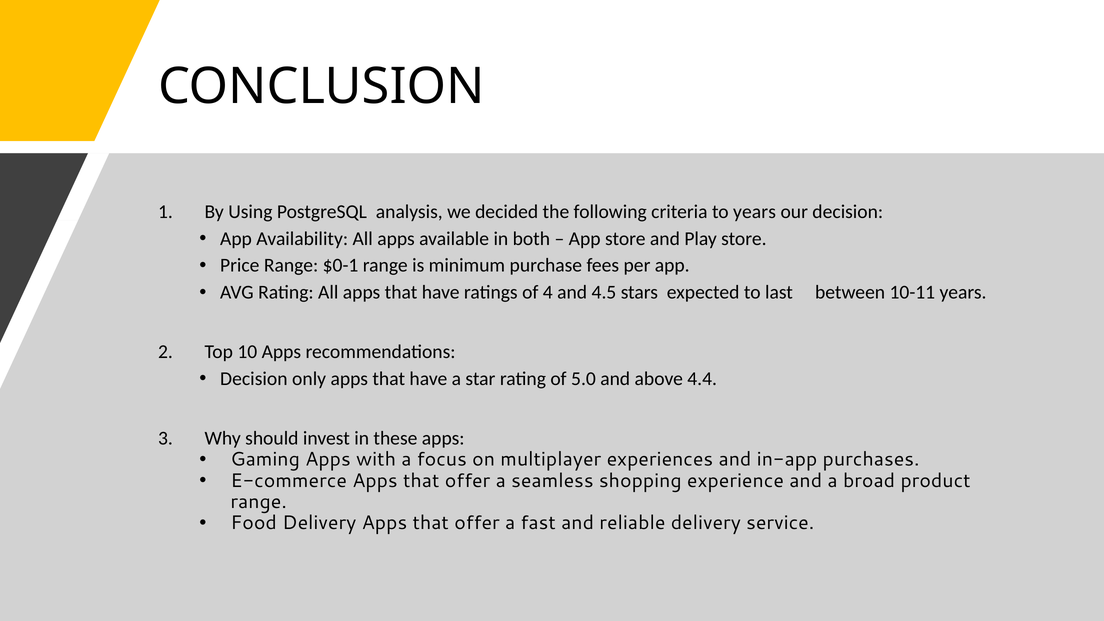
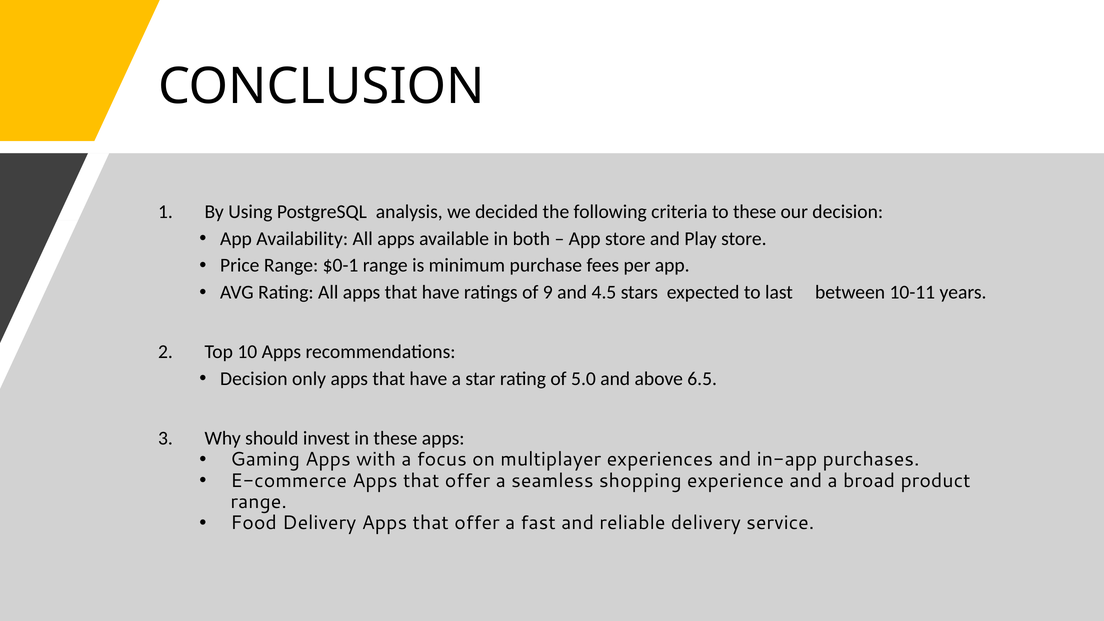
to years: years -> these
4: 4 -> 9
4.4: 4.4 -> 6.5
